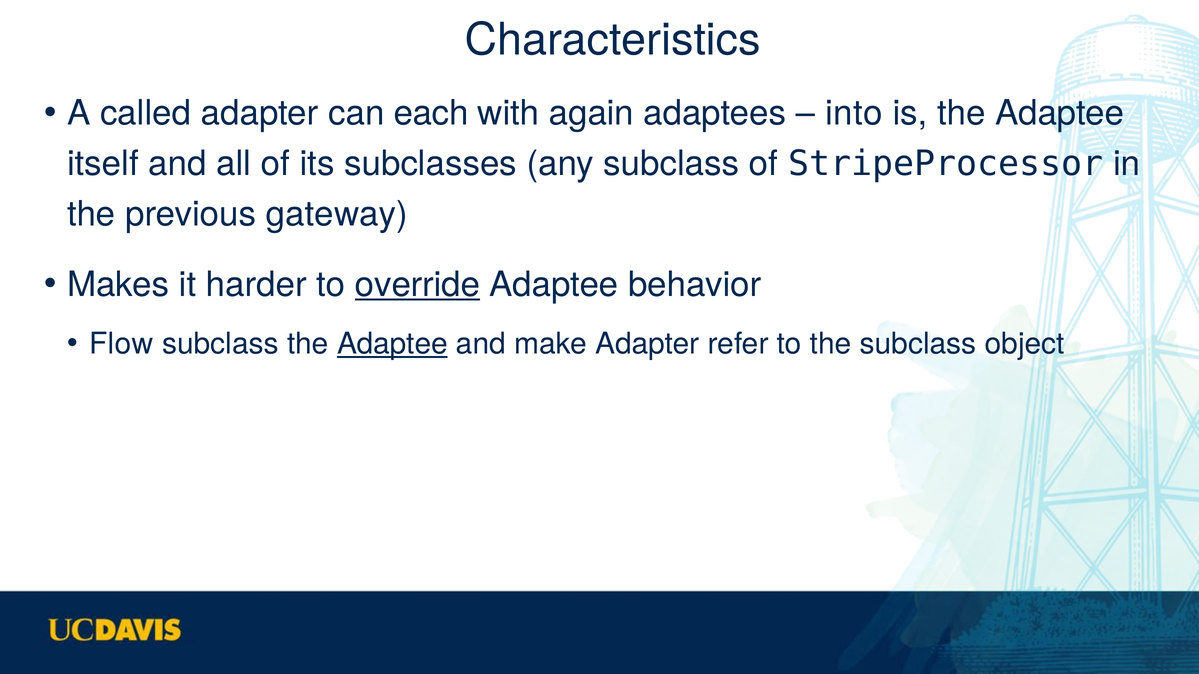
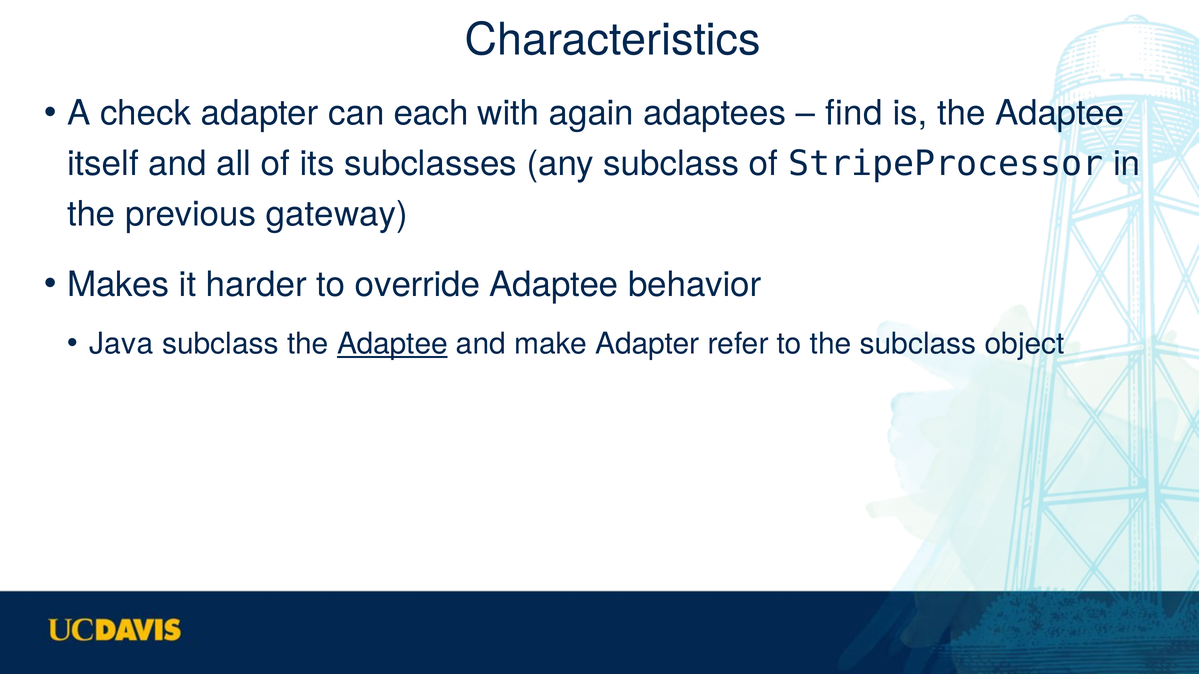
called: called -> check
into: into -> find
override underline: present -> none
Flow: Flow -> Java
